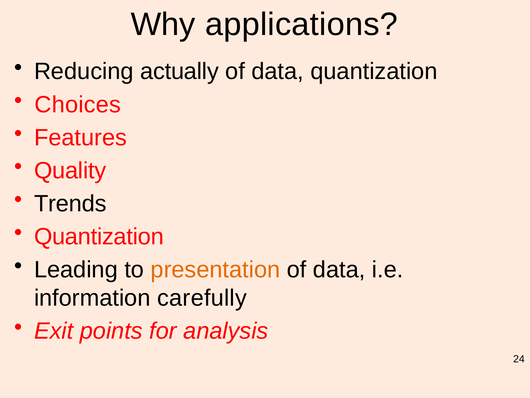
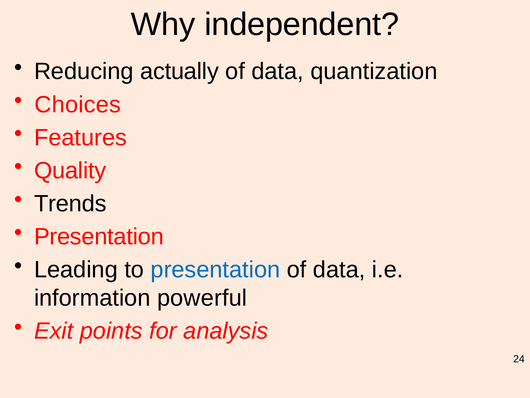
applications: applications -> independent
Quantization at (99, 236): Quantization -> Presentation
presentation at (215, 269) colour: orange -> blue
carefully: carefully -> powerful
